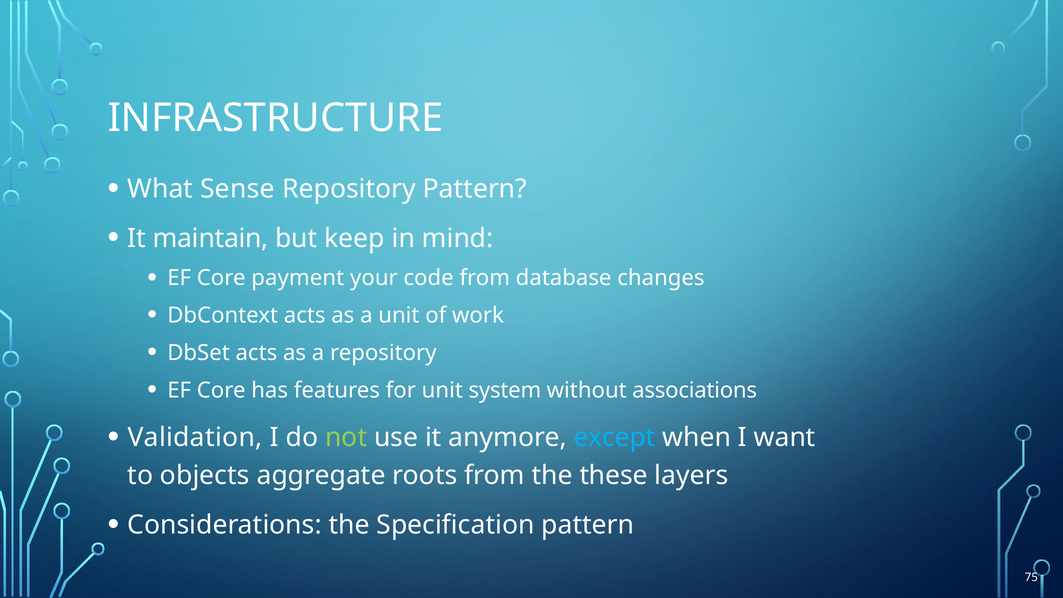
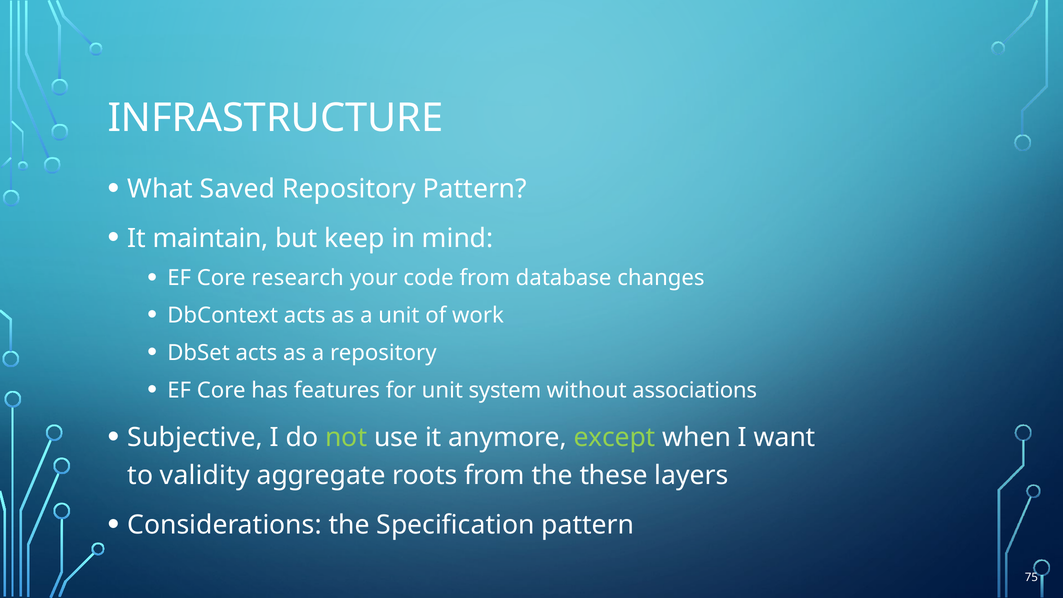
Sense: Sense -> Saved
payment: payment -> research
Validation: Validation -> Subjective
except colour: light blue -> light green
objects: objects -> validity
